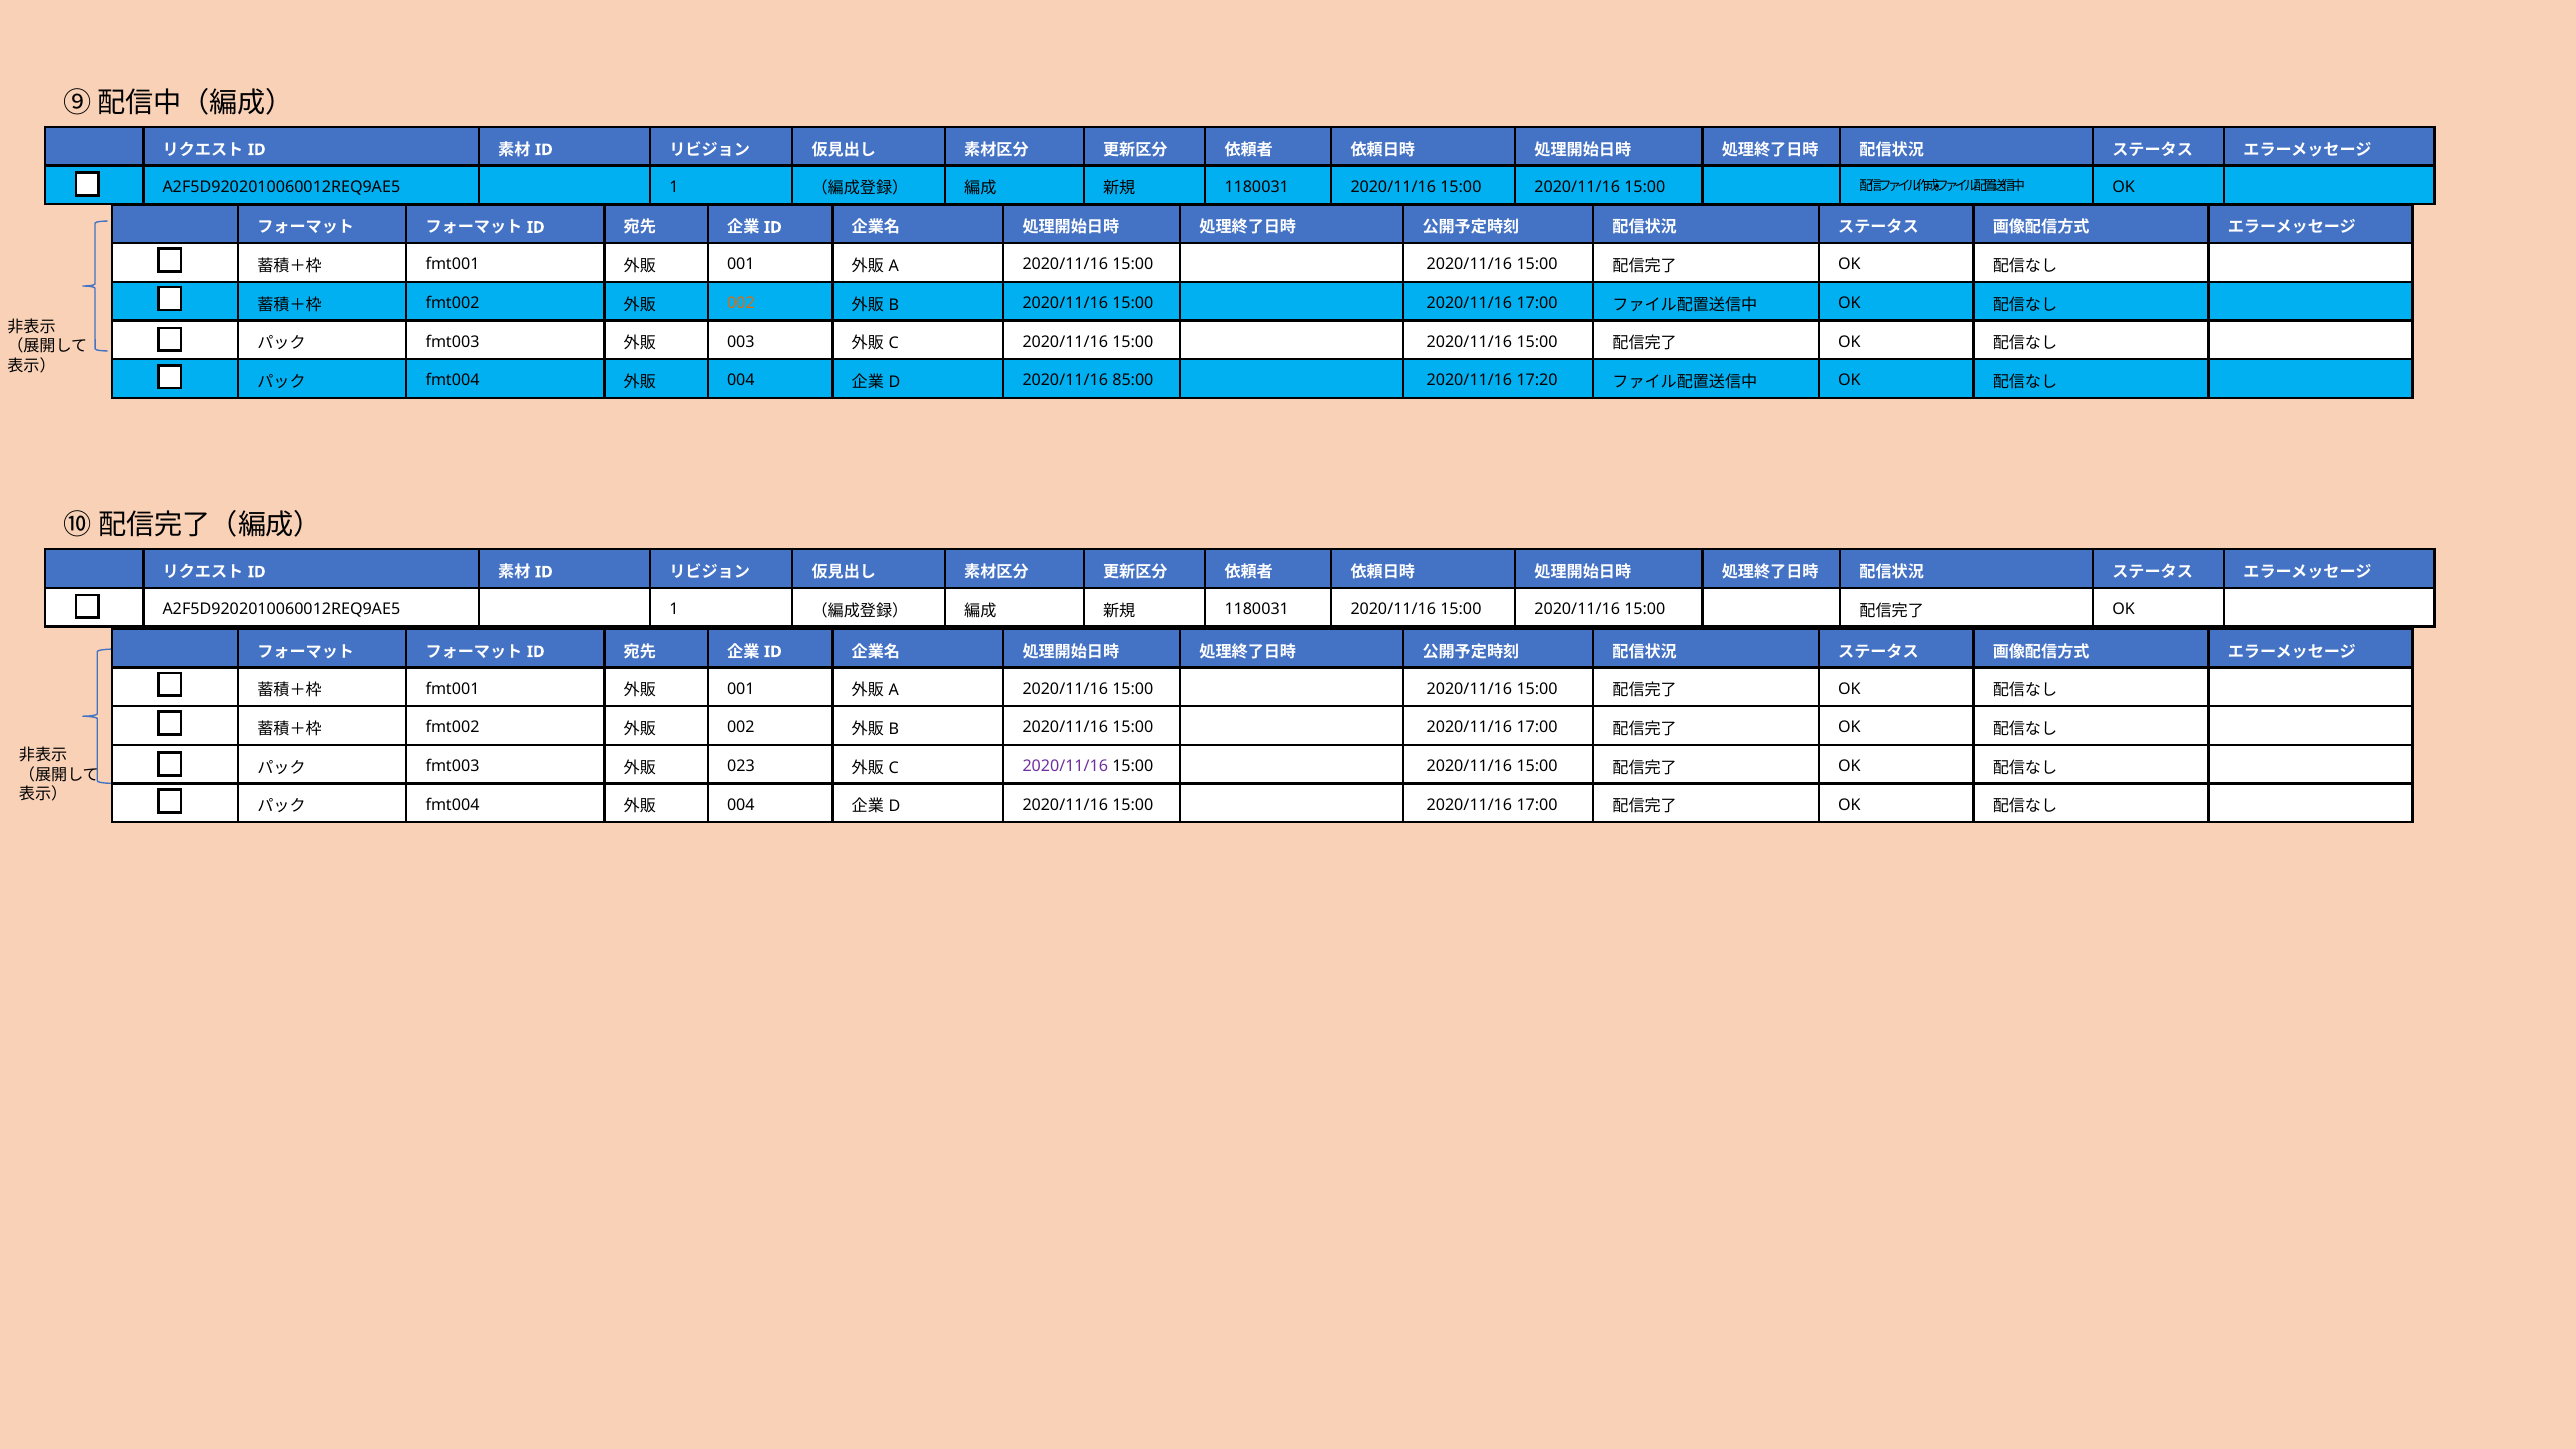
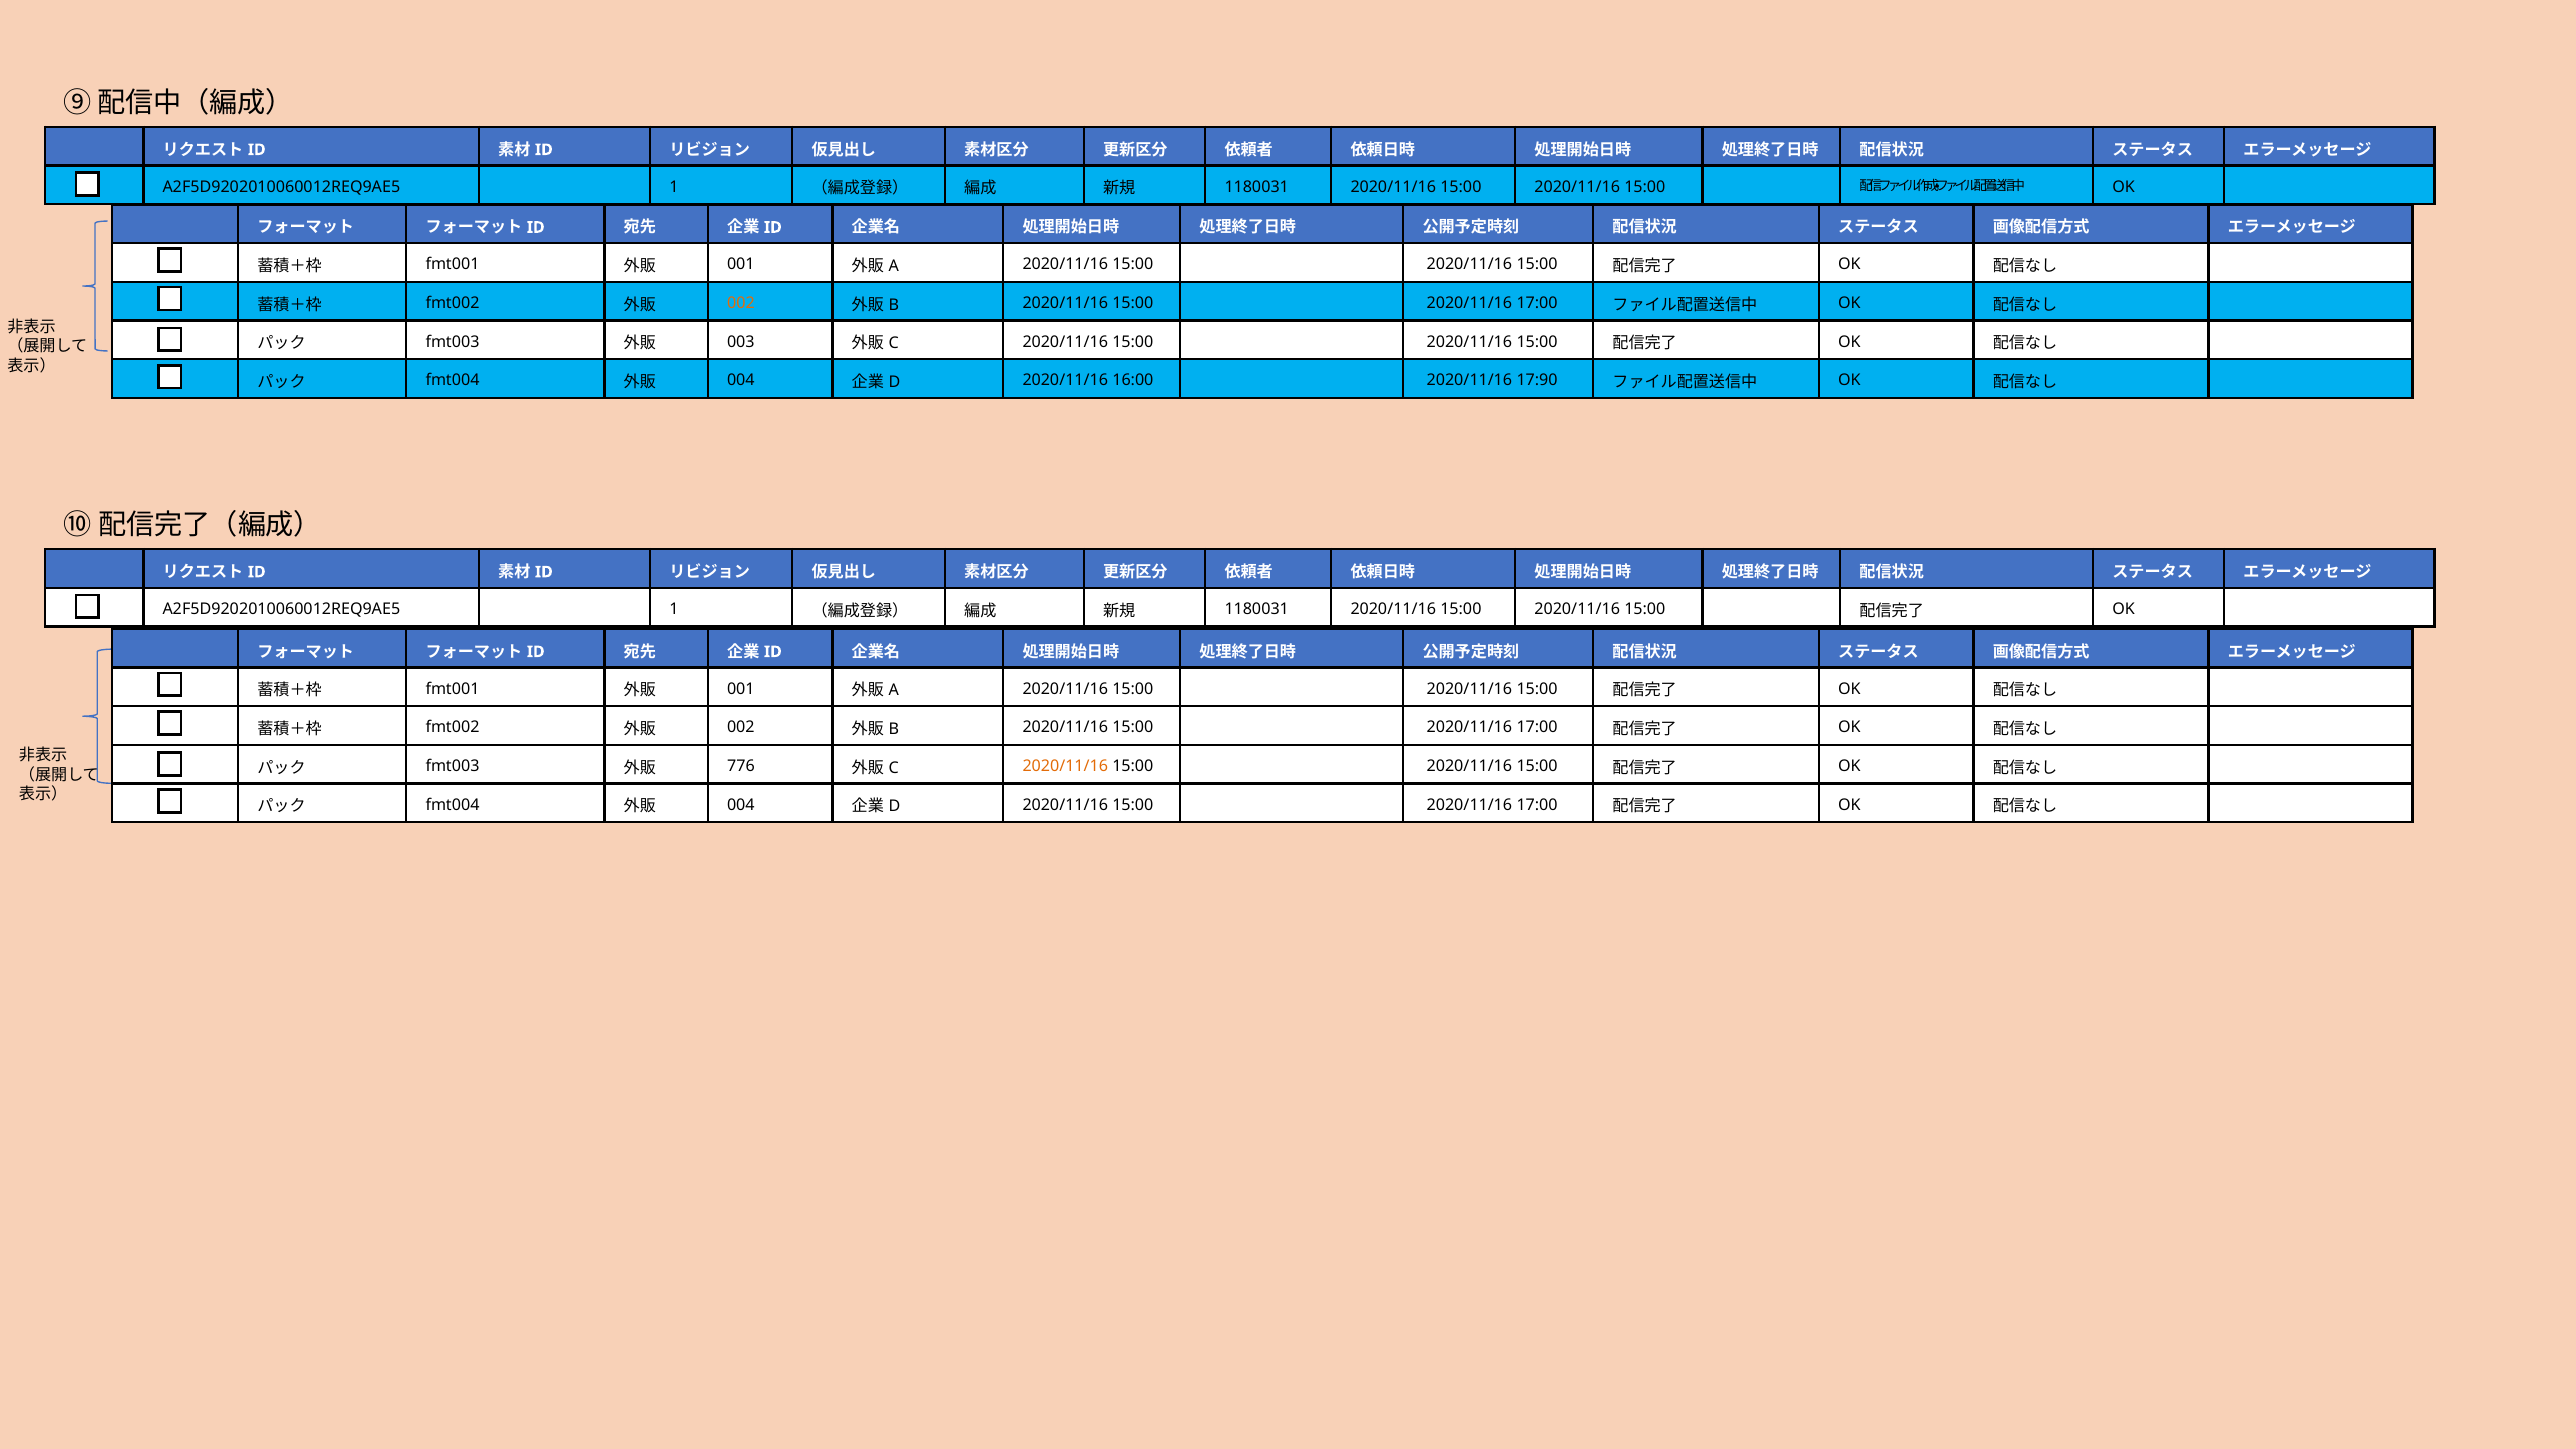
85:00: 85:00 -> 16:00
17:20: 17:20 -> 17:90
023: 023 -> 776
2020/11/16 at (1065, 766) colour: purple -> orange
